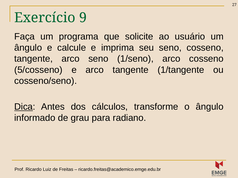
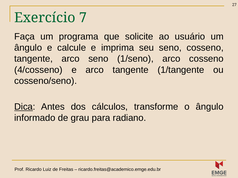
9: 9 -> 7
5/cosseno: 5/cosseno -> 4/cosseno
